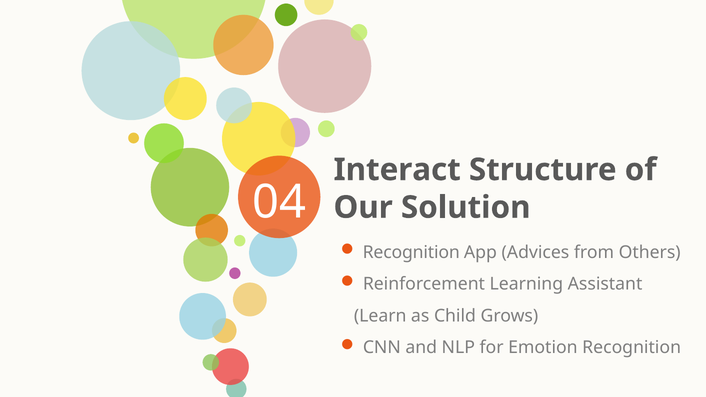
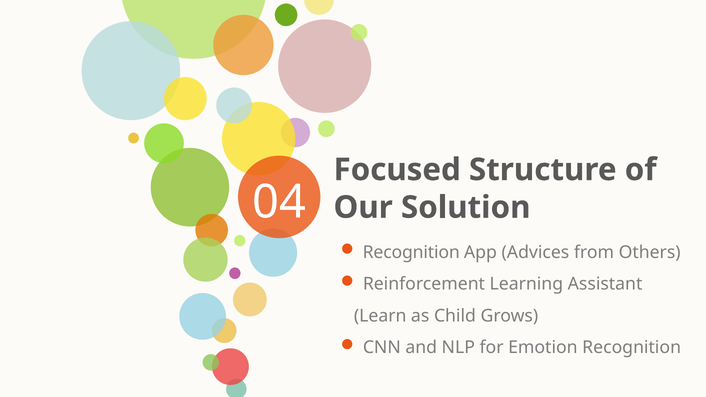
Interact: Interact -> Focused
